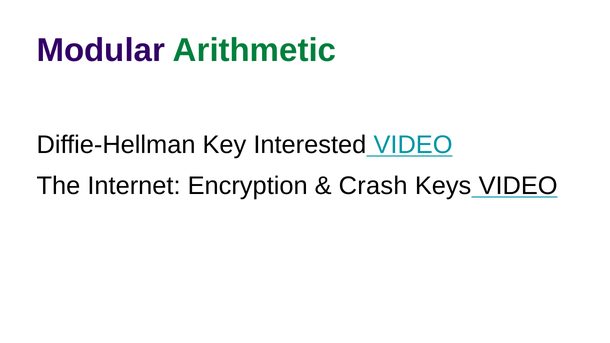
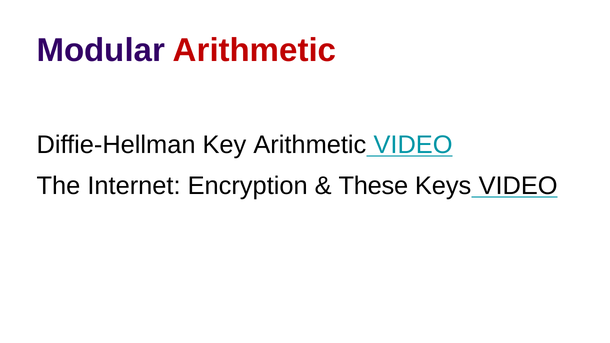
Arithmetic at (255, 50) colour: green -> red
Key Interested: Interested -> Arithmetic
Crash: Crash -> These
